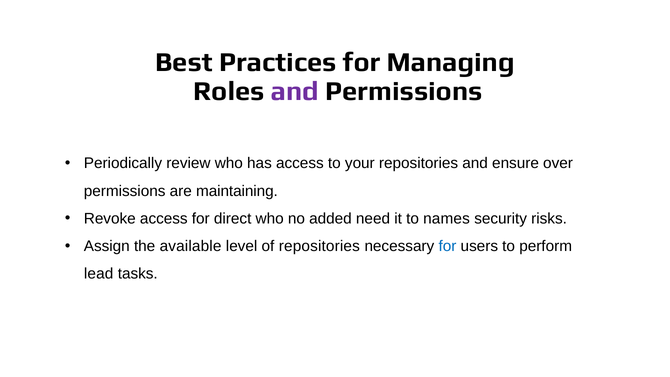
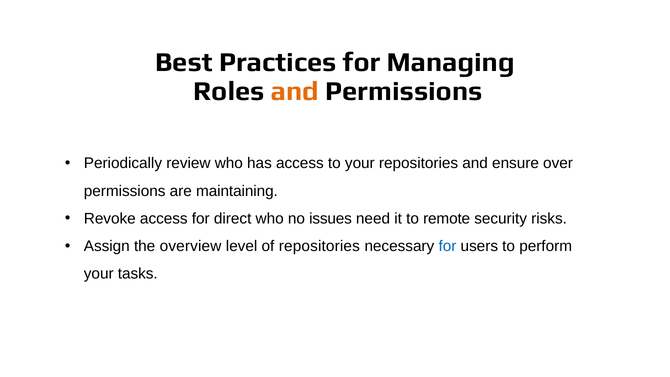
and at (295, 91) colour: purple -> orange
added: added -> issues
names: names -> remote
available: available -> overview
lead at (99, 274): lead -> your
